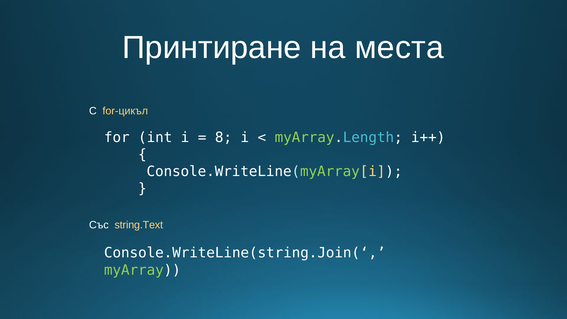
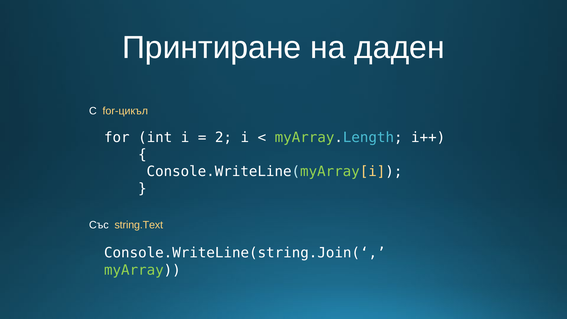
места: места -> даден
8: 8 -> 2
